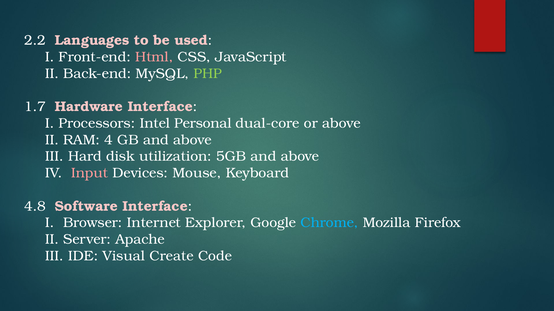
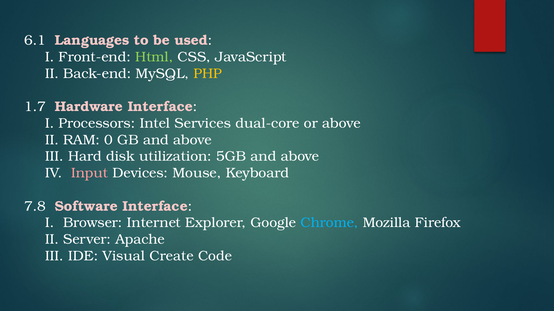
2.2: 2.2 -> 6.1
Html colour: pink -> light green
PHP colour: light green -> yellow
Personal: Personal -> Services
4: 4 -> 0
4.8: 4.8 -> 7.8
